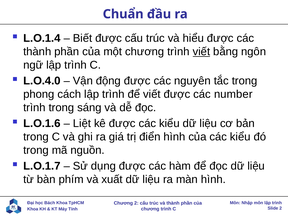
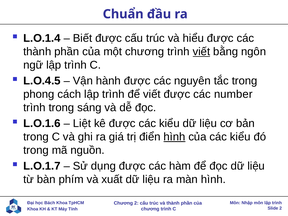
L.O.4.0: L.O.4.0 -> L.O.4.5
động: động -> hành
hình at (174, 137) underline: none -> present
